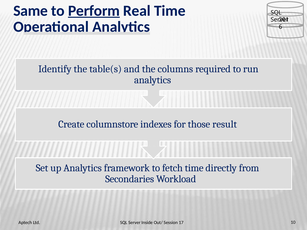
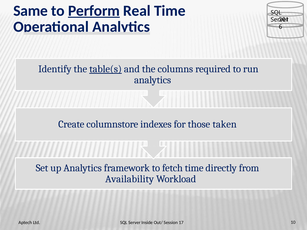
table(s underline: none -> present
result: result -> taken
Secondaries: Secondaries -> Availability
